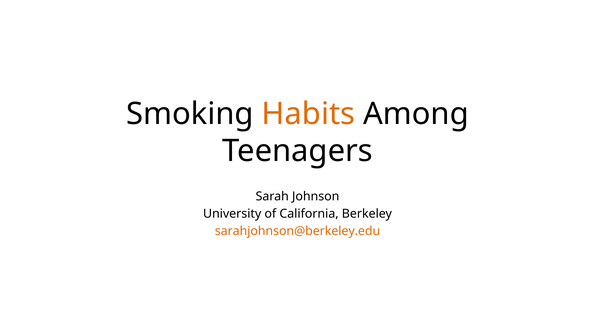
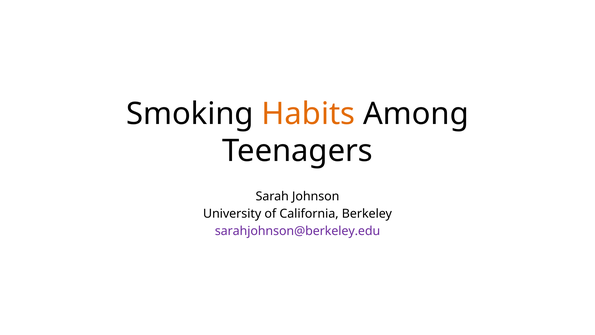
sarahjohnson@berkeley.edu colour: orange -> purple
